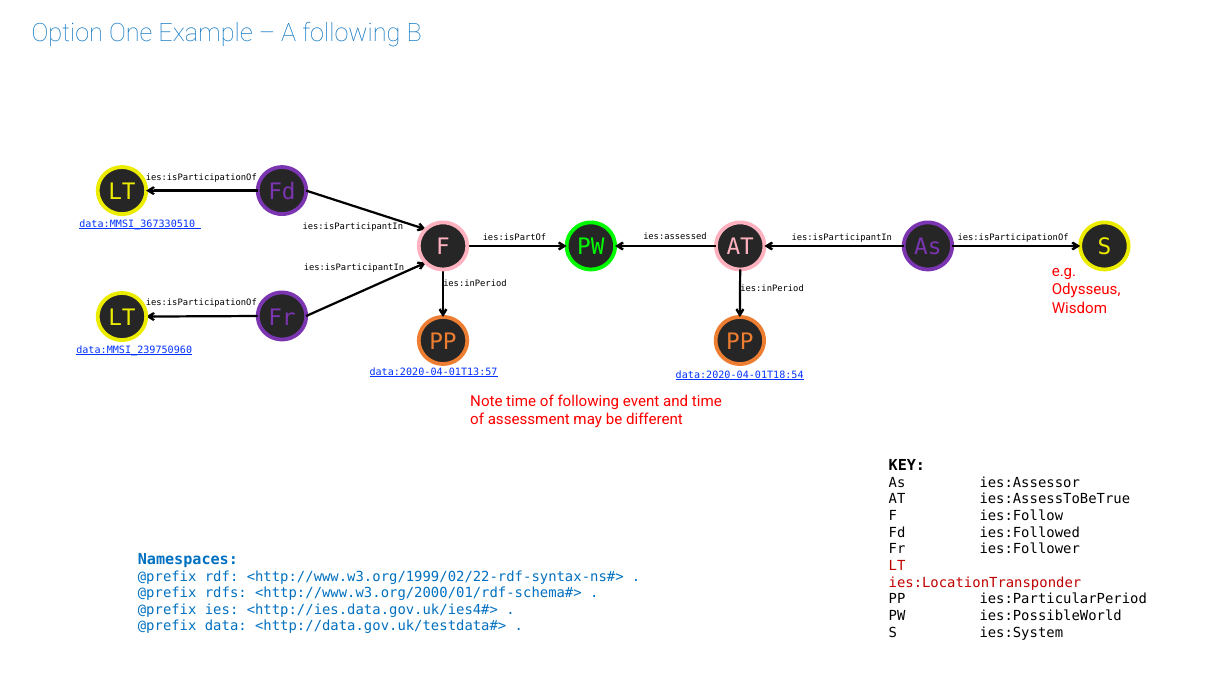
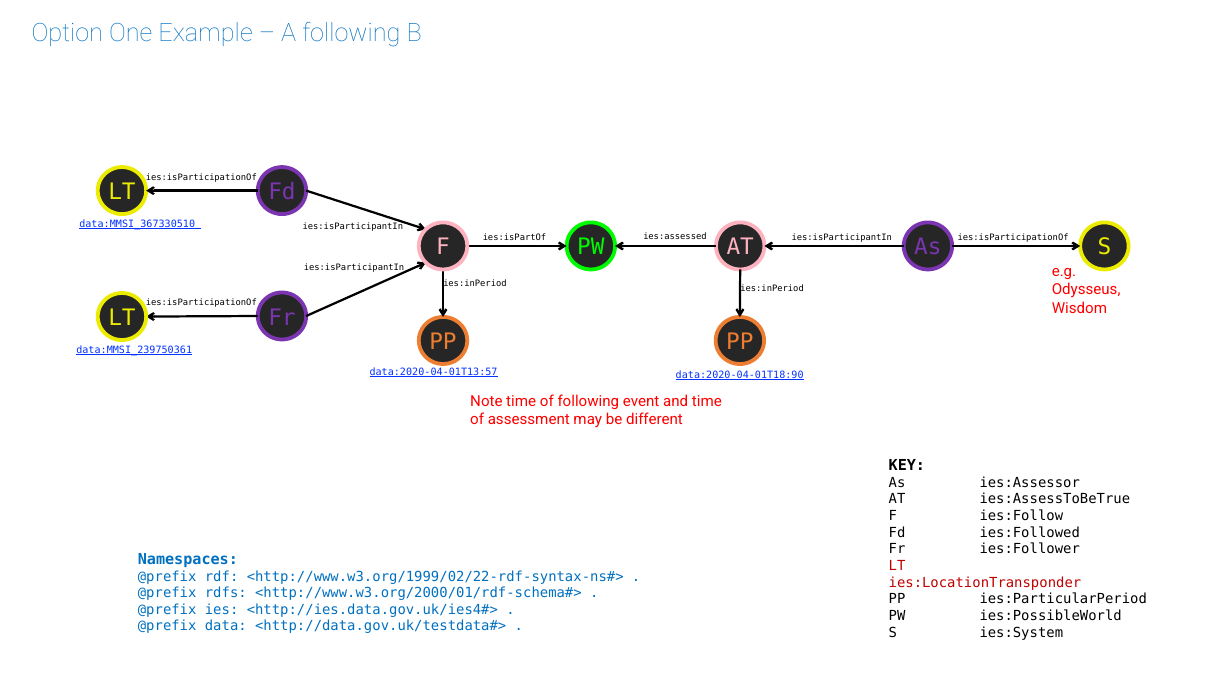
data:MMSI_239750960: data:MMSI_239750960 -> data:MMSI_239750361
data:2020-04-01T18:54: data:2020-04-01T18:54 -> data:2020-04-01T18:90
